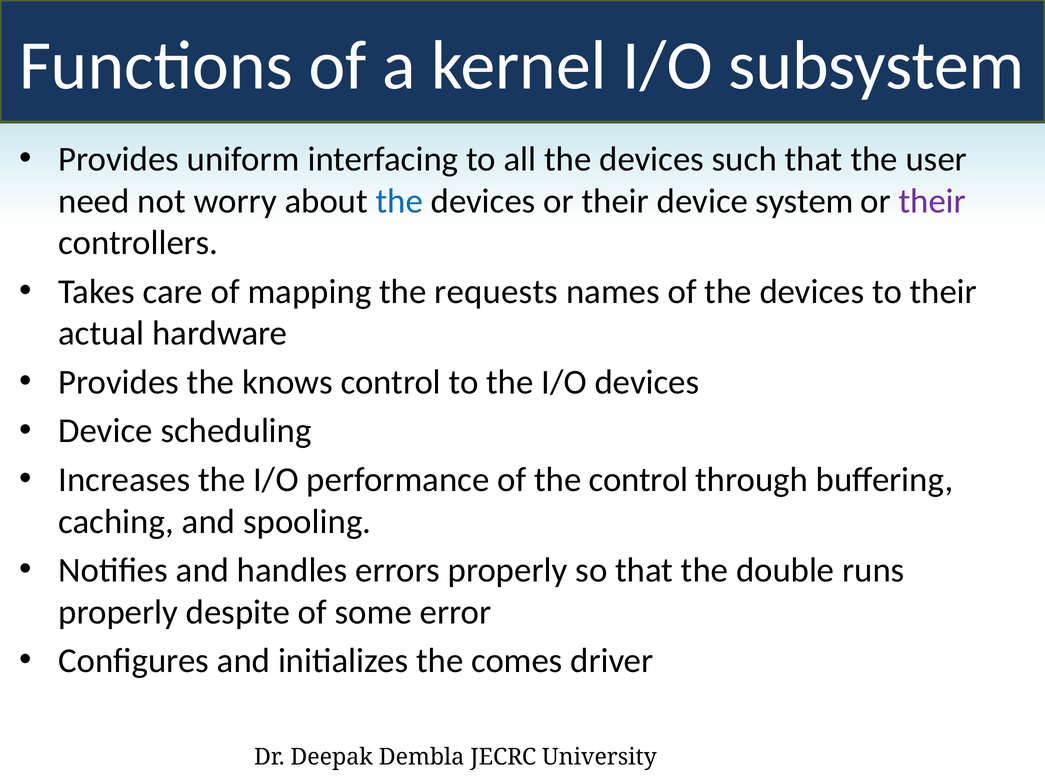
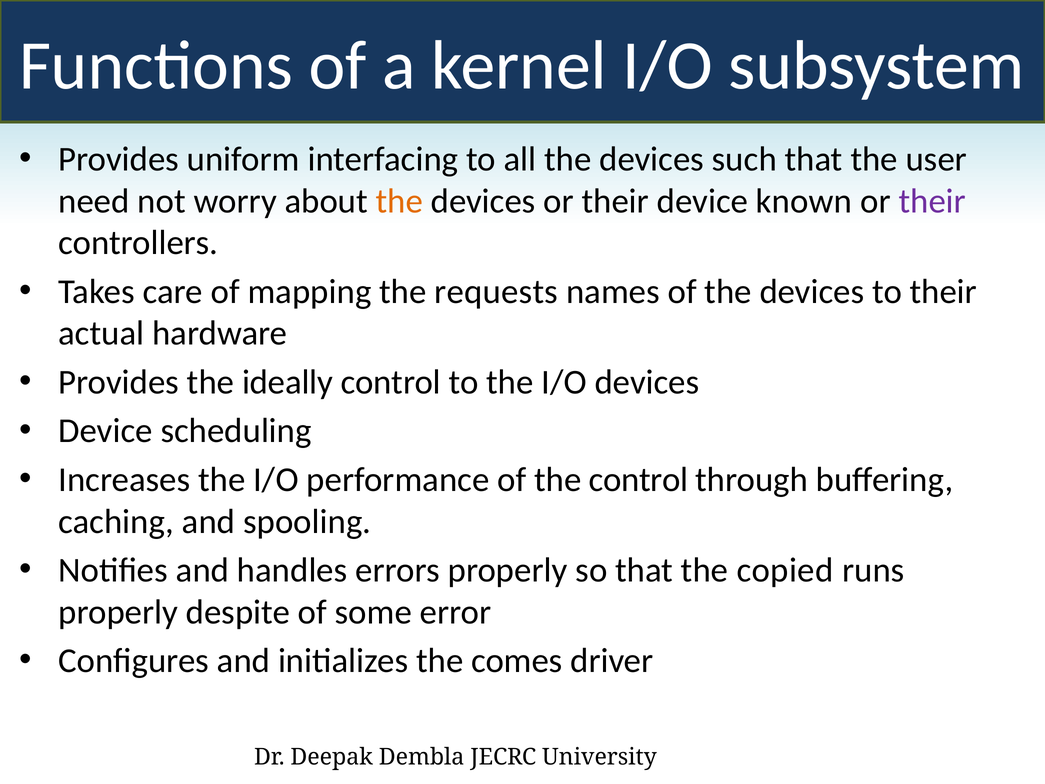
the at (399, 201) colour: blue -> orange
system: system -> known
knows: knows -> ideally
double: double -> copied
